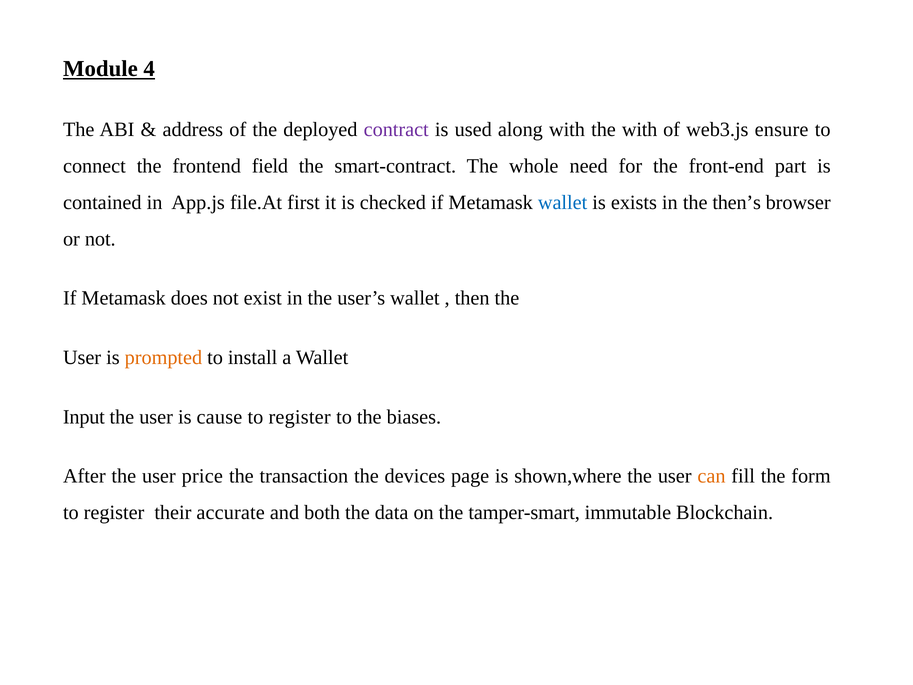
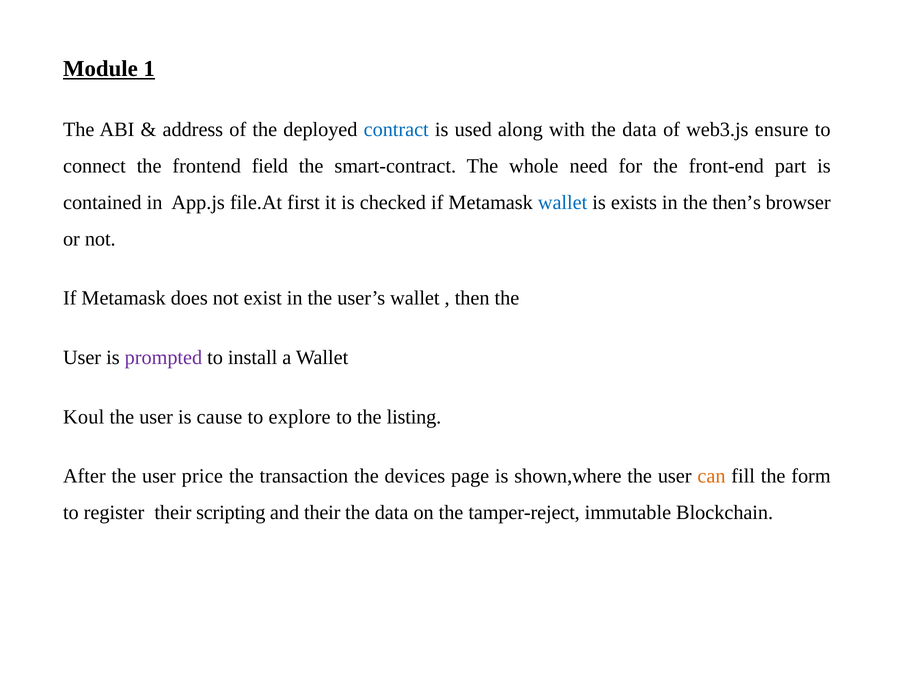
4: 4 -> 1
contract colour: purple -> blue
with the with: with -> data
prompted colour: orange -> purple
Input: Input -> Koul
register at (300, 417): register -> explore
biases: biases -> listing
accurate: accurate -> scripting
and both: both -> their
tamper-smart: tamper-smart -> tamper-reject
